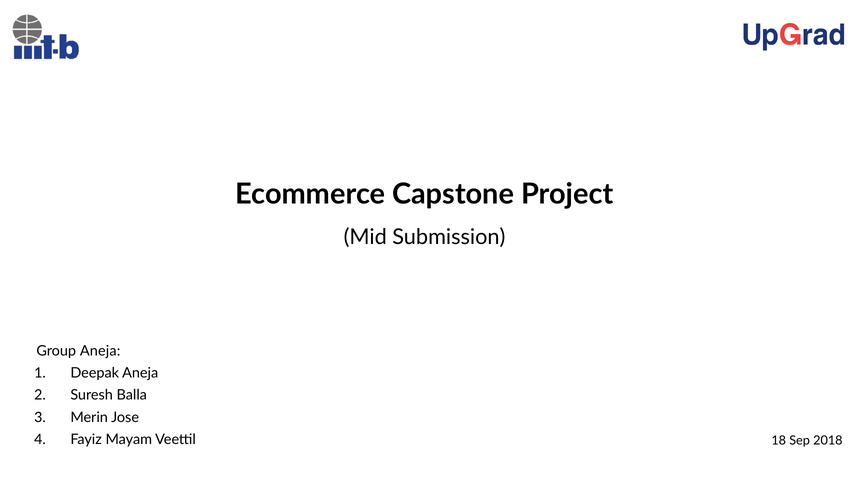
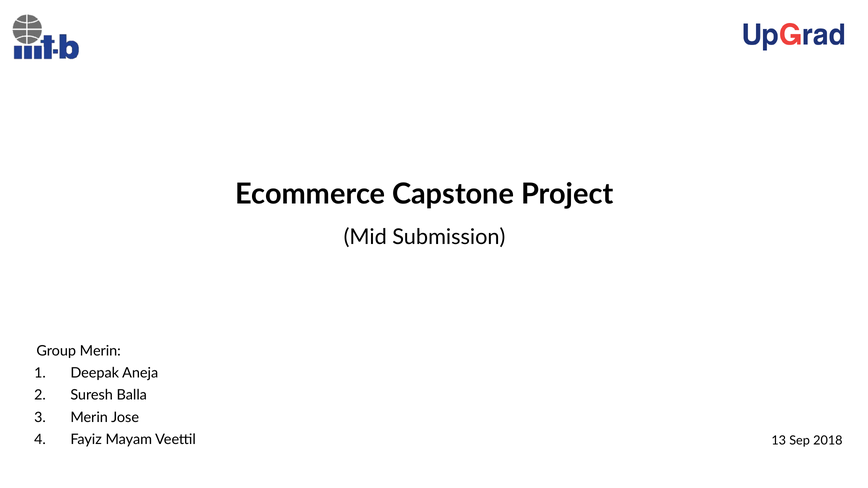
Group Aneja: Aneja -> Merin
18: 18 -> 13
